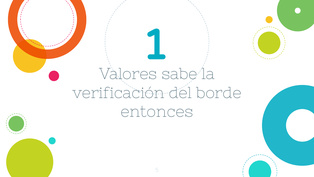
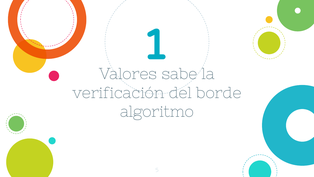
entonces: entonces -> algoritmo
